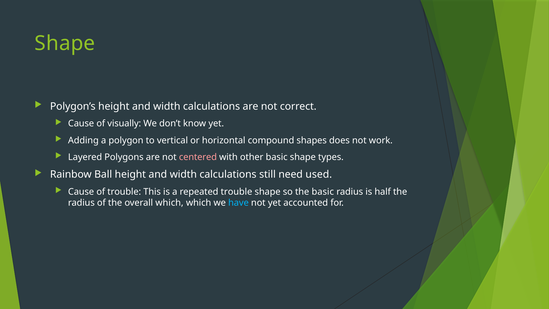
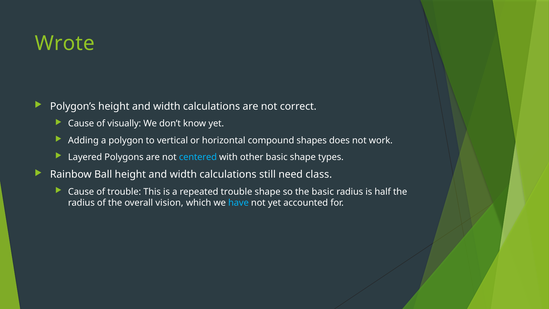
Shape at (65, 43): Shape -> Wrote
centered colour: pink -> light blue
used: used -> class
overall which: which -> vision
